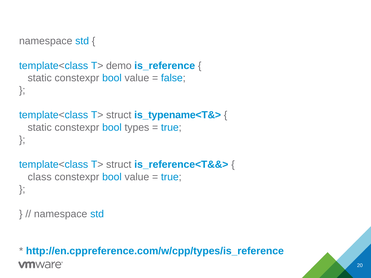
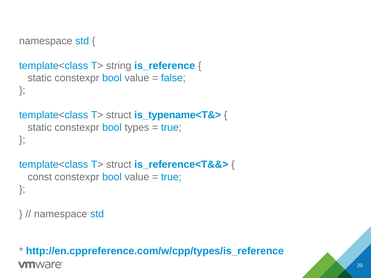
demo: demo -> string
class: class -> const
